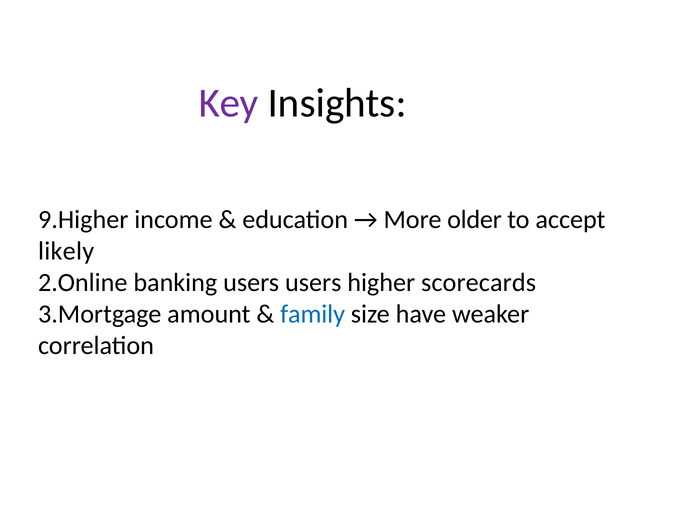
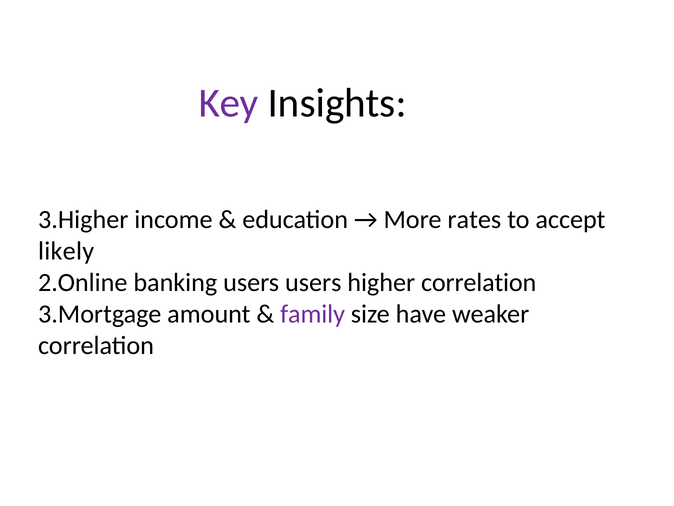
9.Higher: 9.Higher -> 3.Higher
older: older -> rates
higher scorecards: scorecards -> correlation
family colour: blue -> purple
